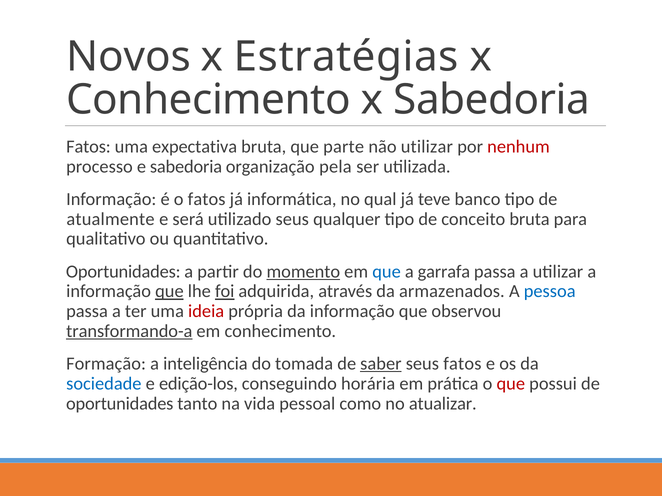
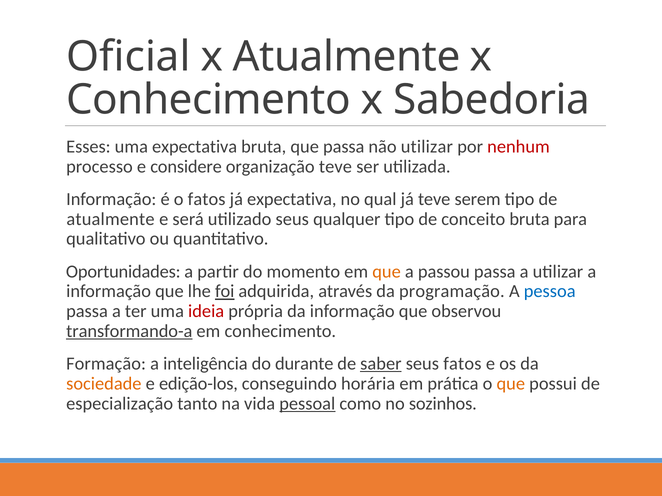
Novos: Novos -> Oficial
x Estratégias: Estratégias -> Atualmente
Fatos at (88, 147): Fatos -> Esses
que parte: parte -> passa
e sabedoria: sabedoria -> considere
organização pela: pela -> teve
já informática: informática -> expectativa
banco: banco -> serem
momento underline: present -> none
que at (387, 272) colour: blue -> orange
garrafa: garrafa -> passou
que at (169, 292) underline: present -> none
armazenados: armazenados -> programação
tomada: tomada -> durante
sociedade colour: blue -> orange
que at (511, 384) colour: red -> orange
oportunidades at (120, 404): oportunidades -> especialização
pessoal underline: none -> present
atualizar: atualizar -> sozinhos
